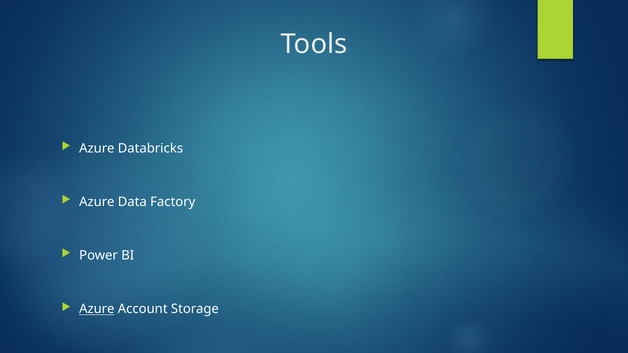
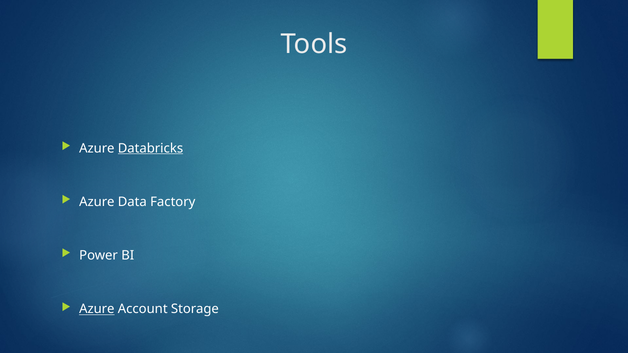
Databricks underline: none -> present
